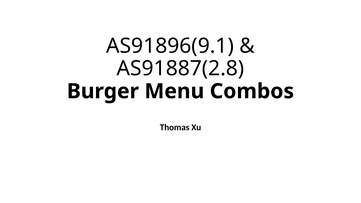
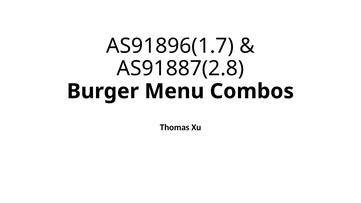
AS91896(9.1: AS91896(9.1 -> AS91896(1.7
